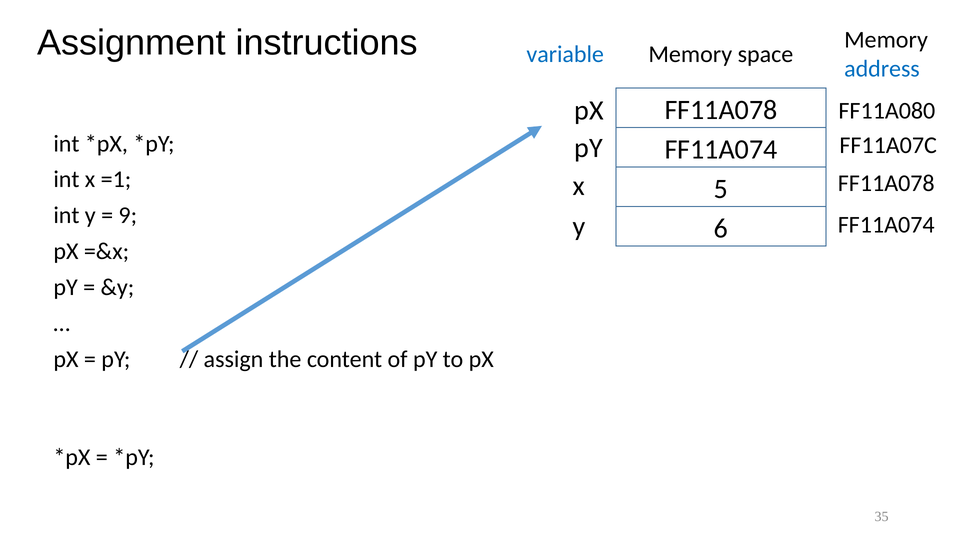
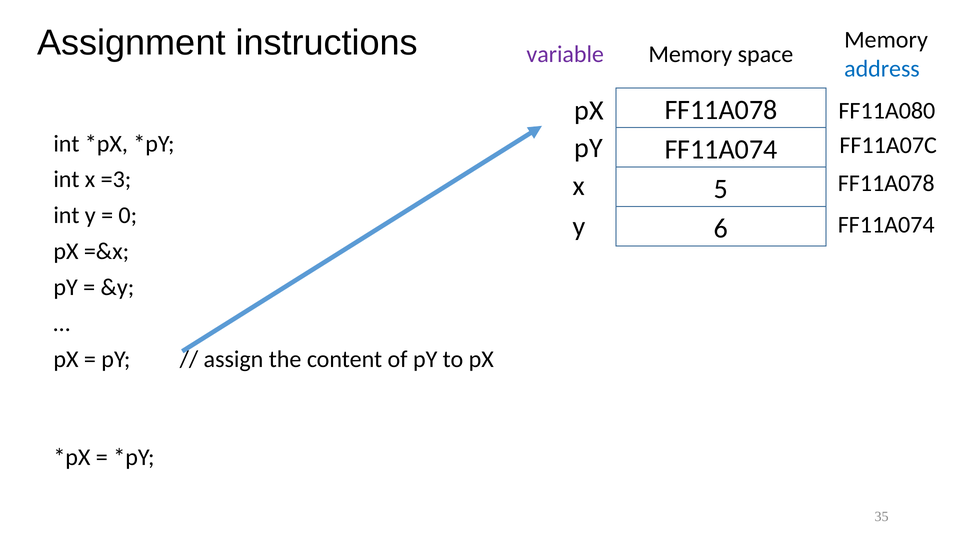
variable colour: blue -> purple
=1: =1 -> =3
9: 9 -> 0
